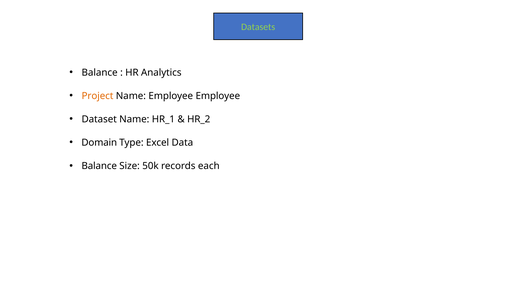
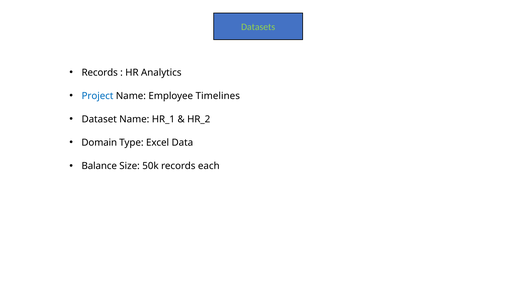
Balance at (100, 73): Balance -> Records
Project colour: orange -> blue
Employee Employee: Employee -> Timelines
